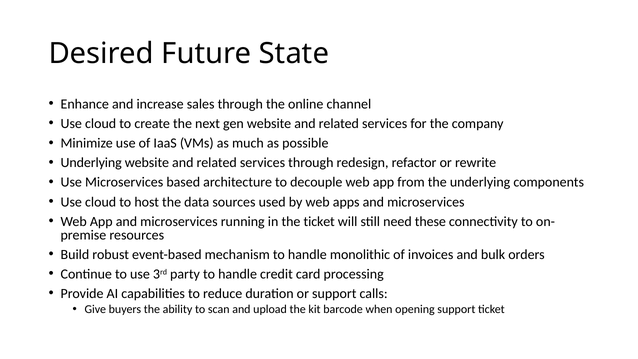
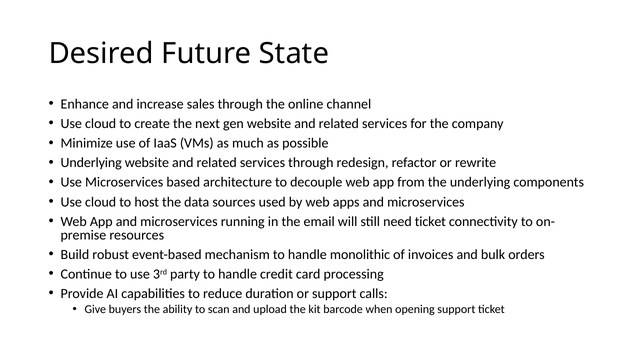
the ticket: ticket -> email
need these: these -> ticket
